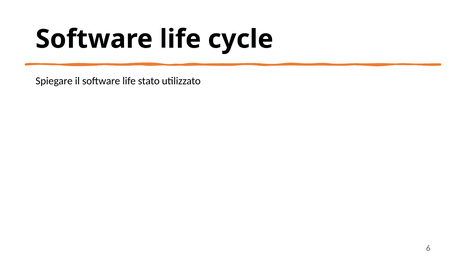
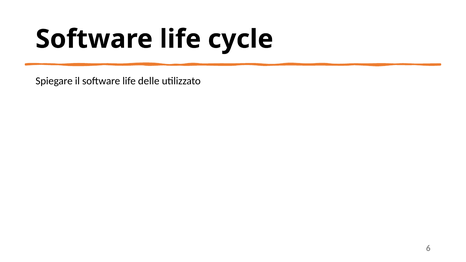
stato: stato -> delle
